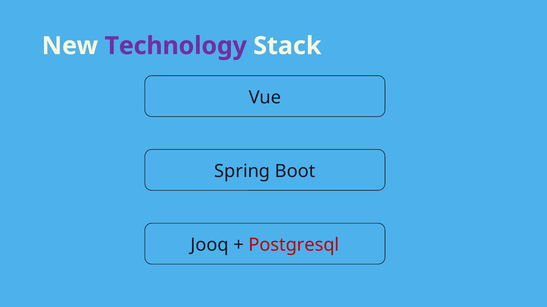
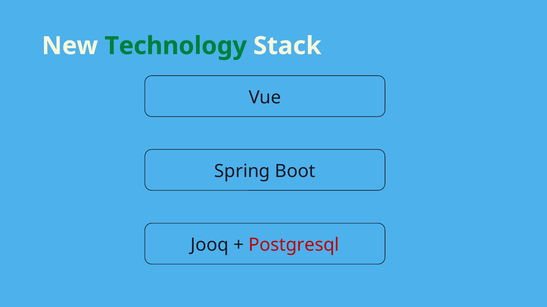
Technology colour: purple -> green
